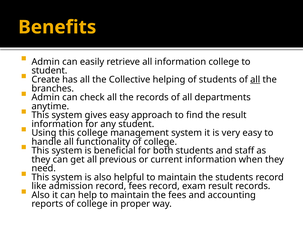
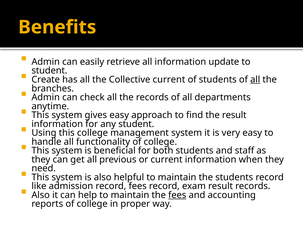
information college: college -> update
Collective helping: helping -> current
fees at (177, 195) underline: none -> present
